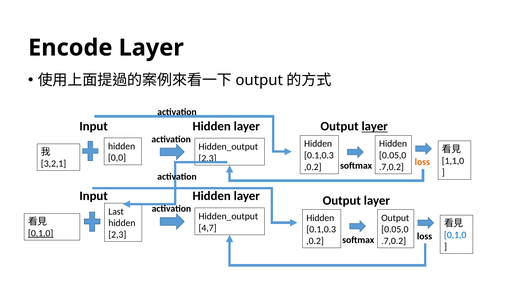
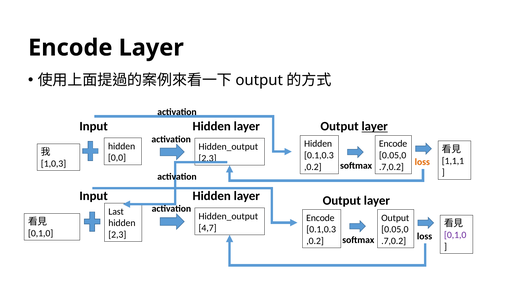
Hidden at (393, 144): Hidden -> Encode
1,1,0: 1,1,0 -> 1,1,1
3,2,1: 3,2,1 -> 1,0,3
Hidden at (320, 218): Hidden -> Encode
0,1,0 at (41, 233) underline: present -> none
0,1,0 at (455, 235) colour: blue -> purple
